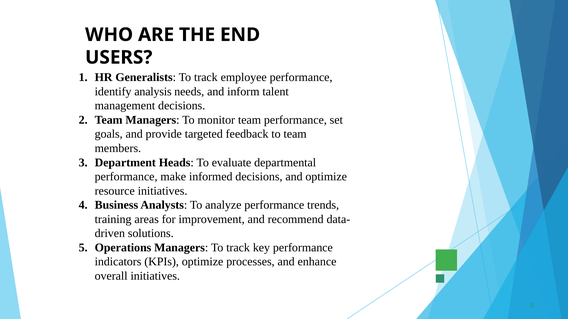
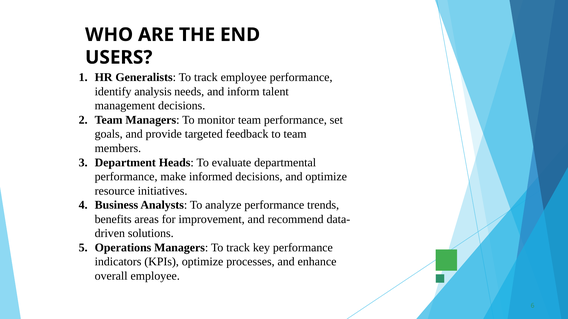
training: training -> benefits
overall initiatives: initiatives -> employee
